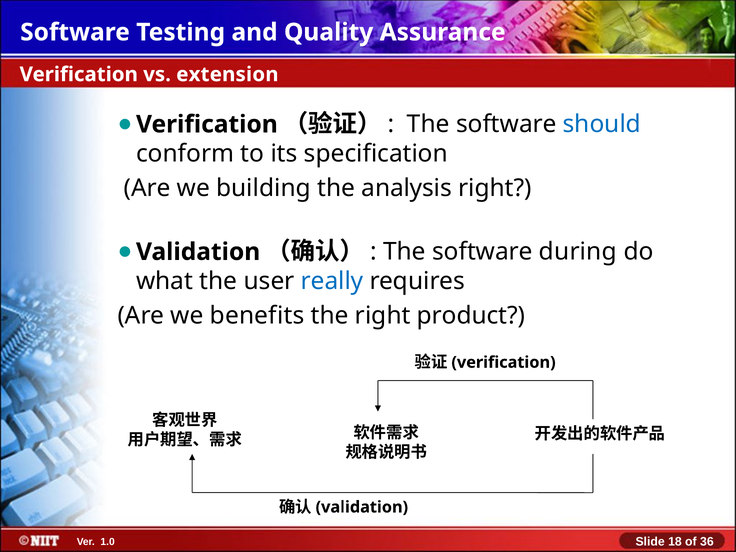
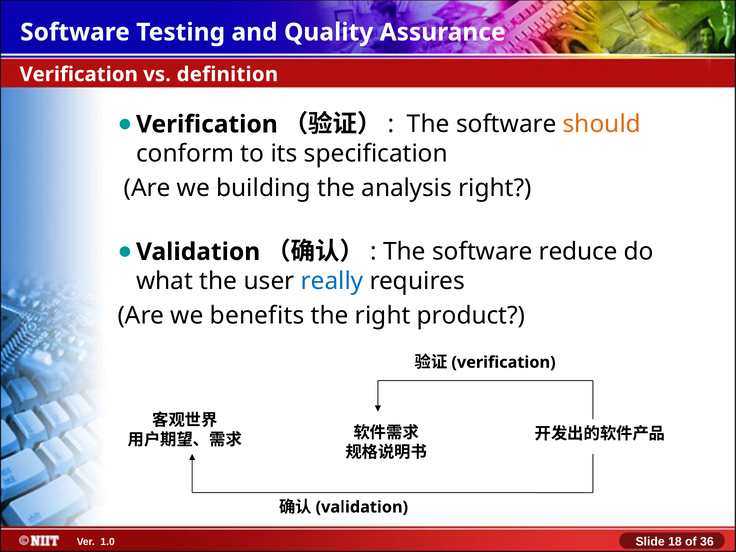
extension: extension -> definition
should colour: blue -> orange
during: during -> reduce
